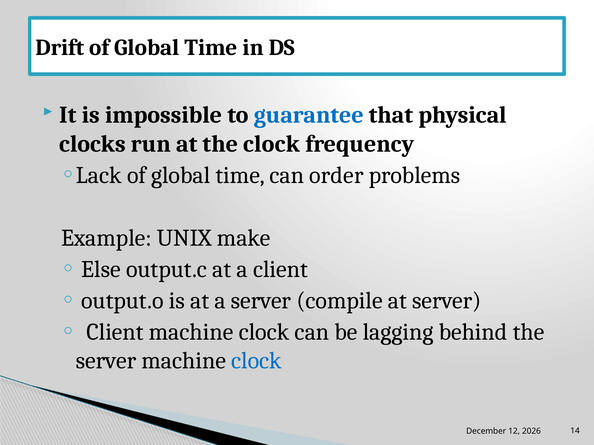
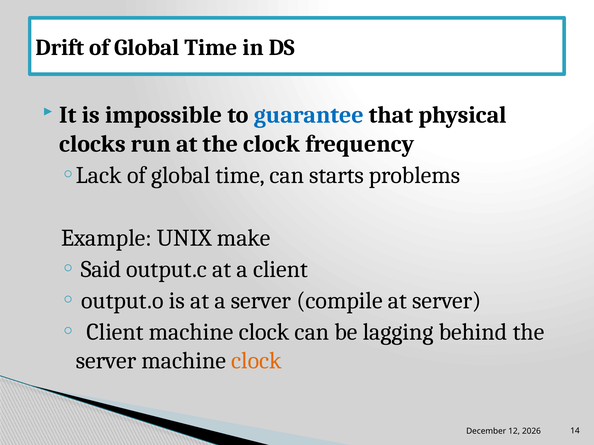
order: order -> starts
Else: Else -> Said
clock at (257, 361) colour: blue -> orange
